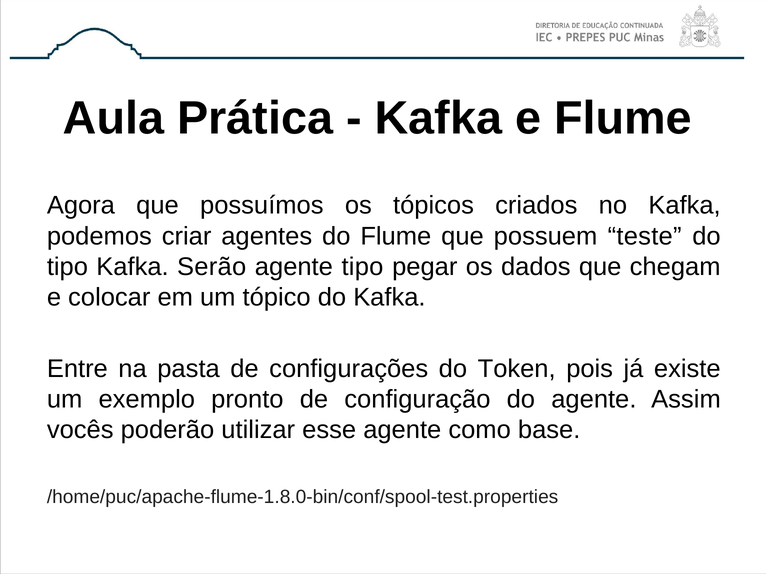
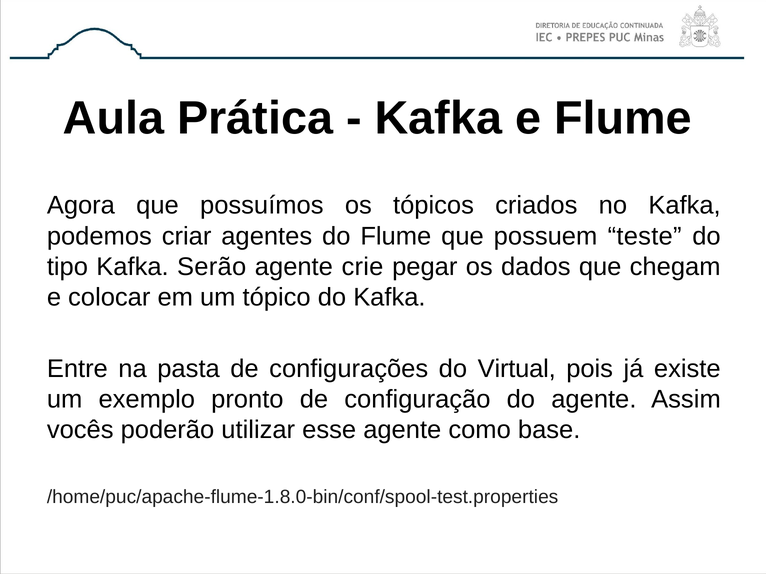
agente tipo: tipo -> crie
Token: Token -> Virtual
